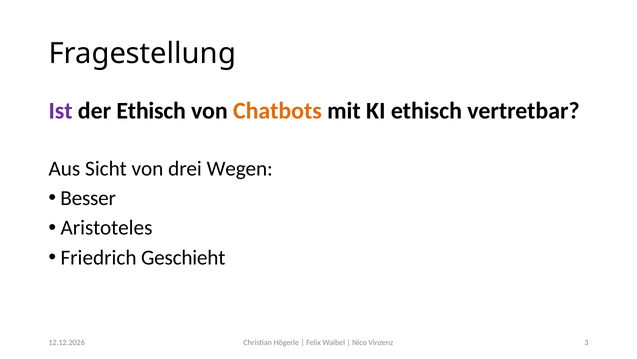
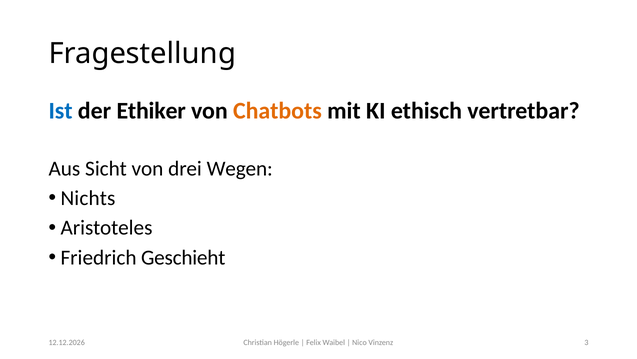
Ist colour: purple -> blue
der Ethisch: Ethisch -> Ethiker
Besser: Besser -> Nichts
